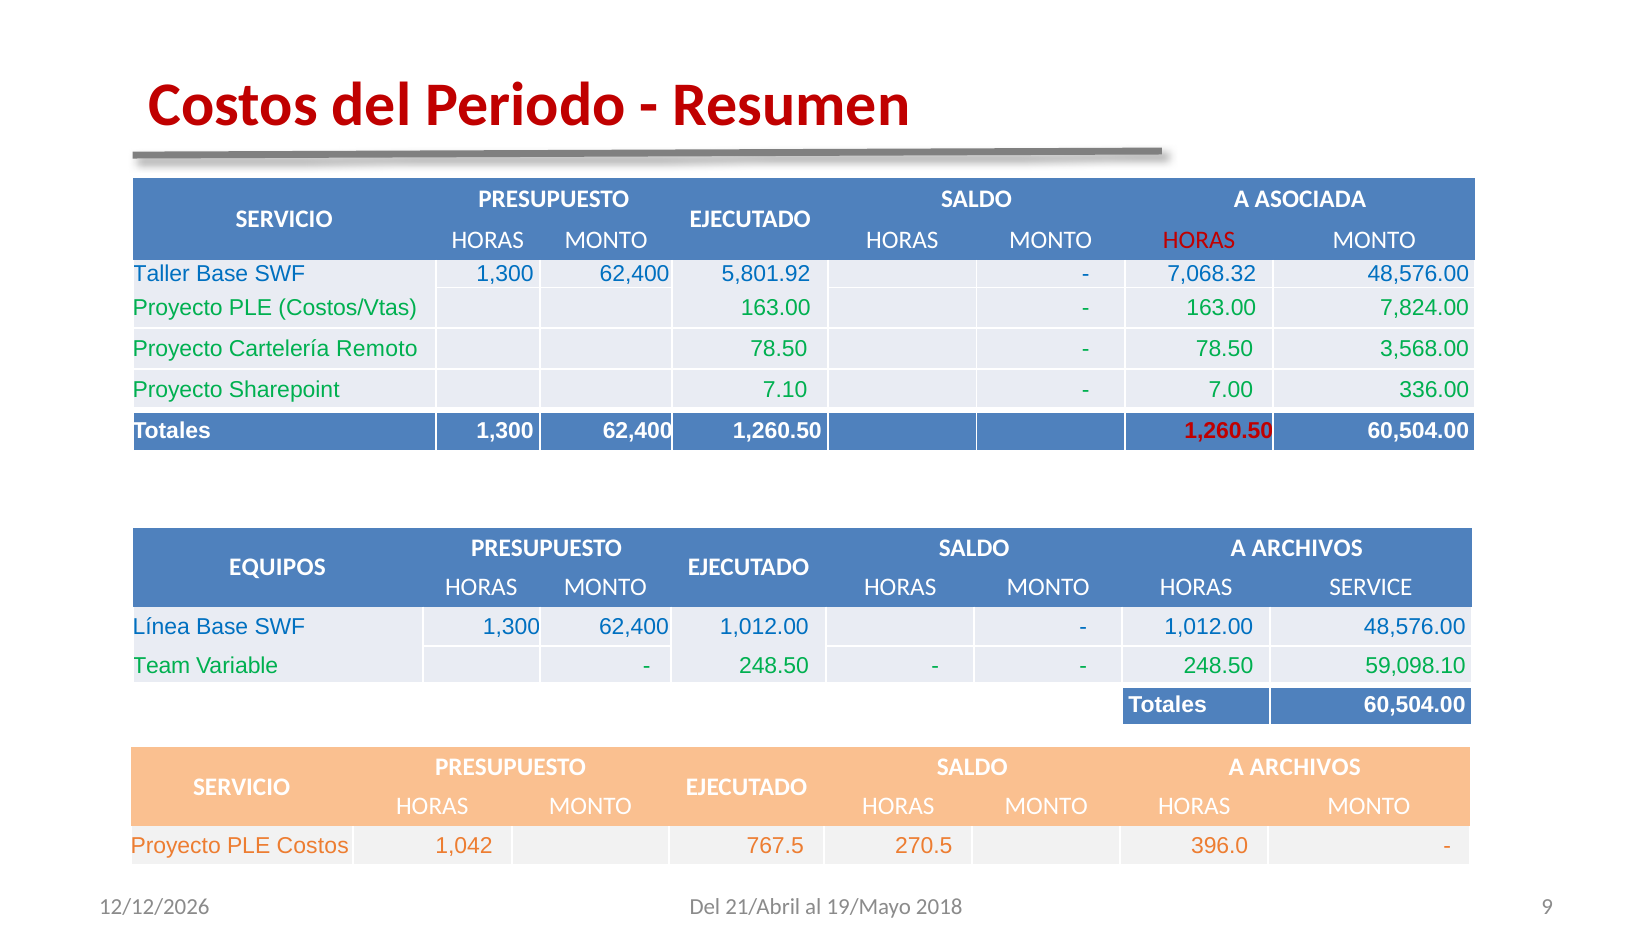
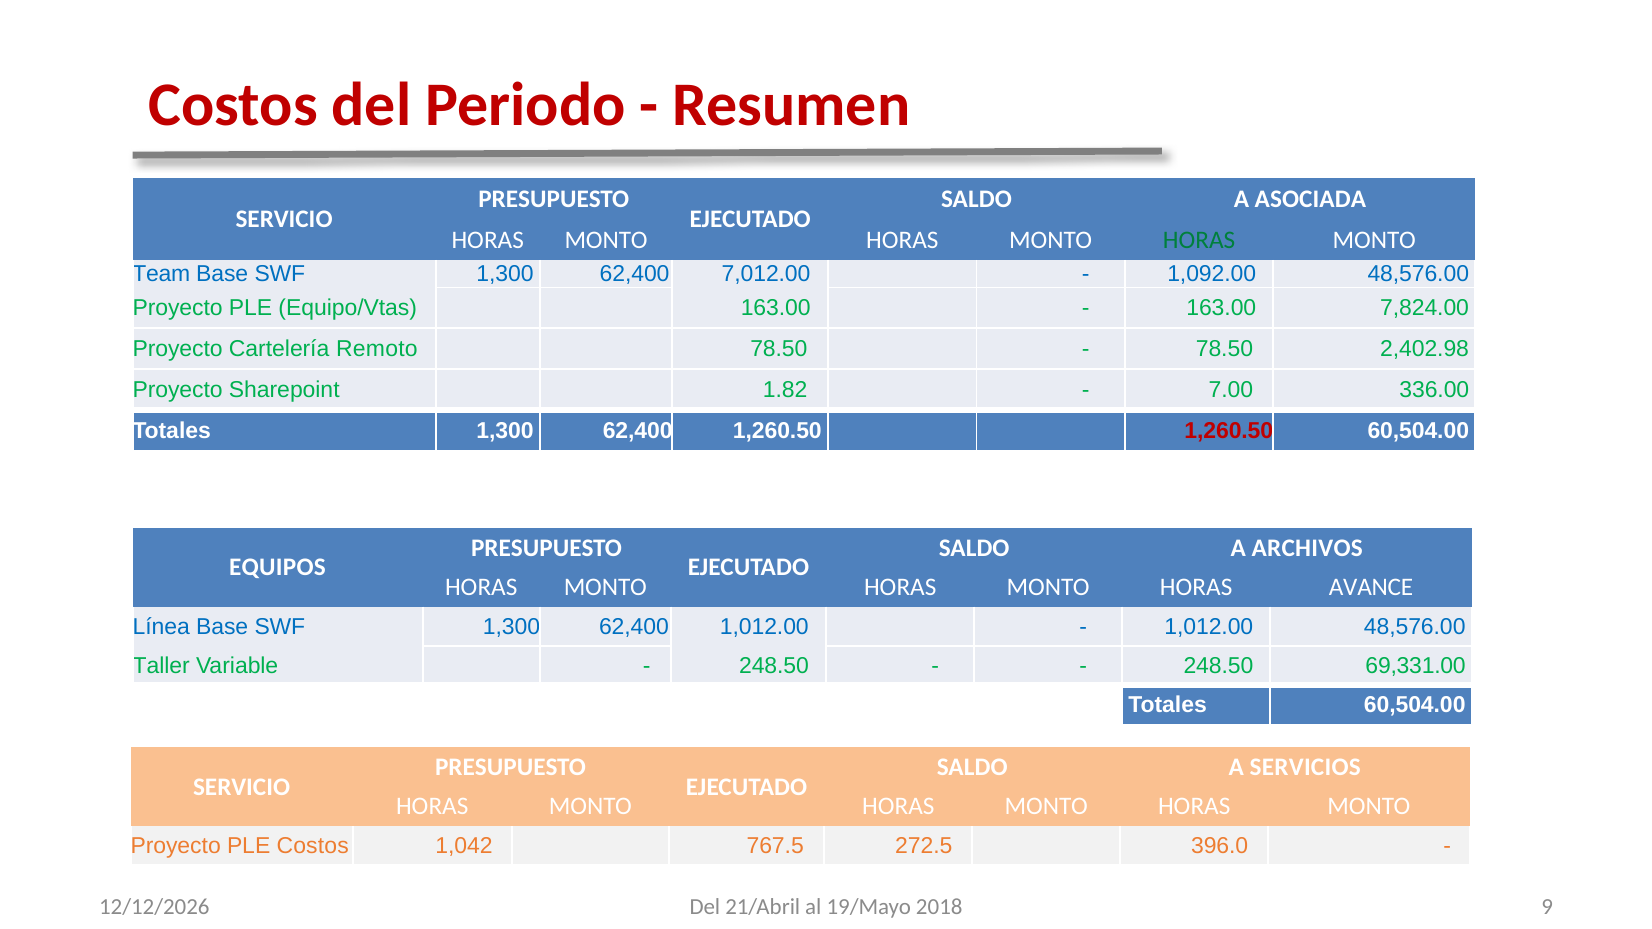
HORAS at (1199, 240) colour: red -> green
Taller: Taller -> Team
5,801.92: 5,801.92 -> 7,012.00
7,068.32: 7,068.32 -> 1,092.00
Costos/Vtas: Costos/Vtas -> Equipo/Vtas
3,568.00: 3,568.00 -> 2,402.98
7.10: 7.10 -> 1.82
SERVICE: SERVICE -> AVANCE
Team: Team -> Taller
59,098.10: 59,098.10 -> 69,331.00
ARCHIVOS at (1305, 767): ARCHIVOS -> SERVICIOS
270.5: 270.5 -> 272.5
